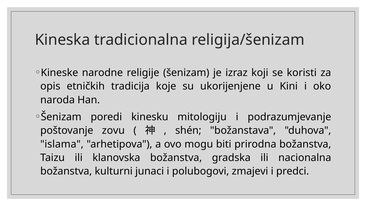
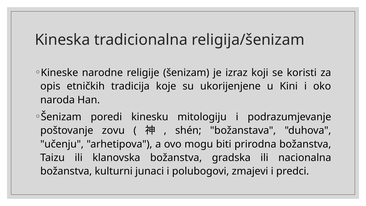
islama: islama -> učenju
